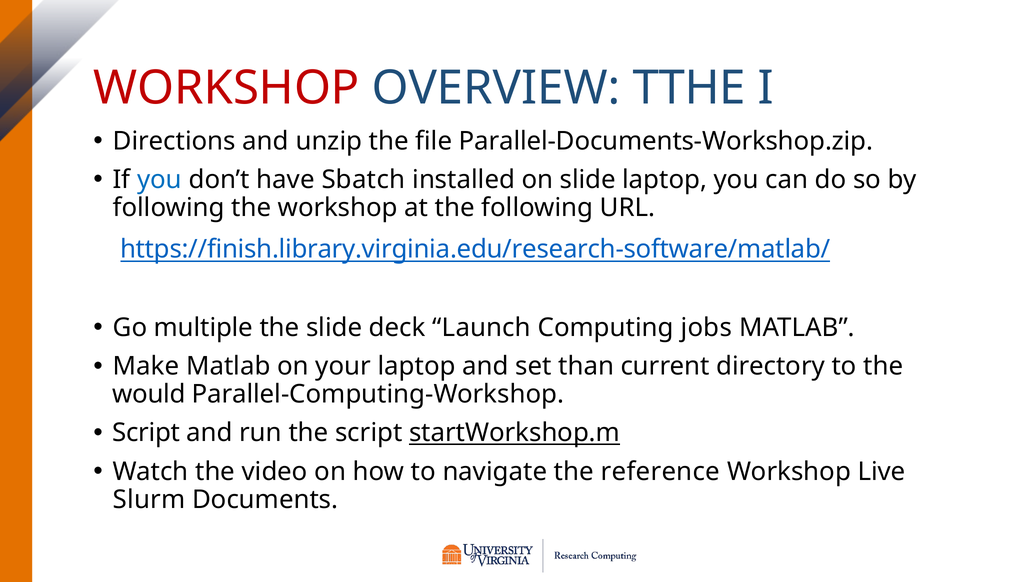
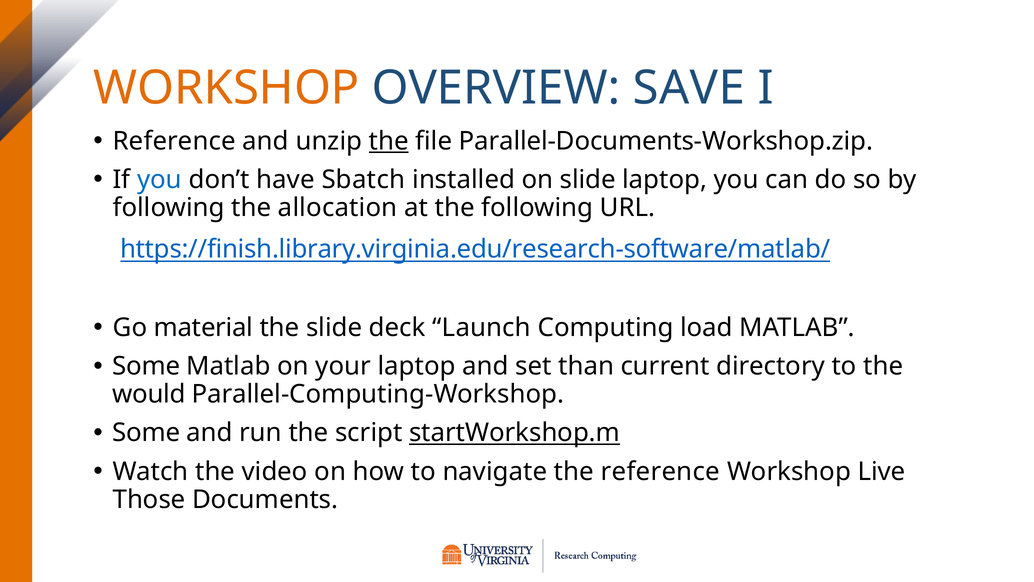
WORKSHOP at (227, 88) colour: red -> orange
TTHE: TTHE -> SAVE
Directions at (174, 141): Directions -> Reference
the at (389, 141) underline: none -> present
the workshop: workshop -> allocation
multiple: multiple -> material
jobs: jobs -> load
Make at (146, 366): Make -> Some
Script at (146, 433): Script -> Some
Slurm: Slurm -> Those
